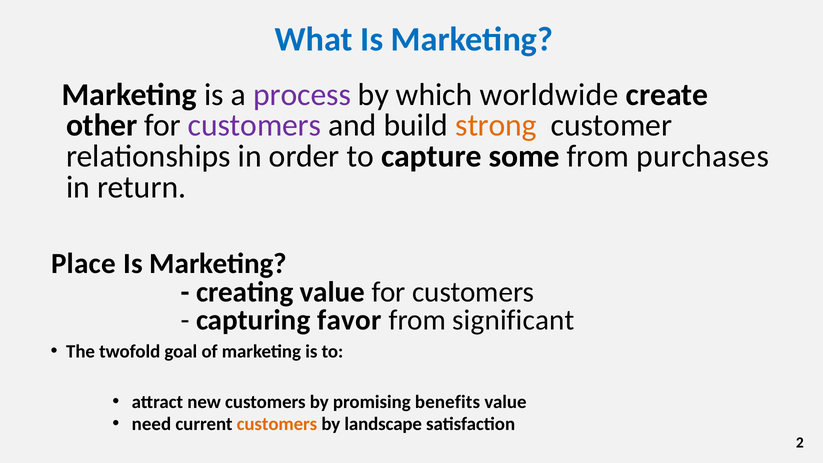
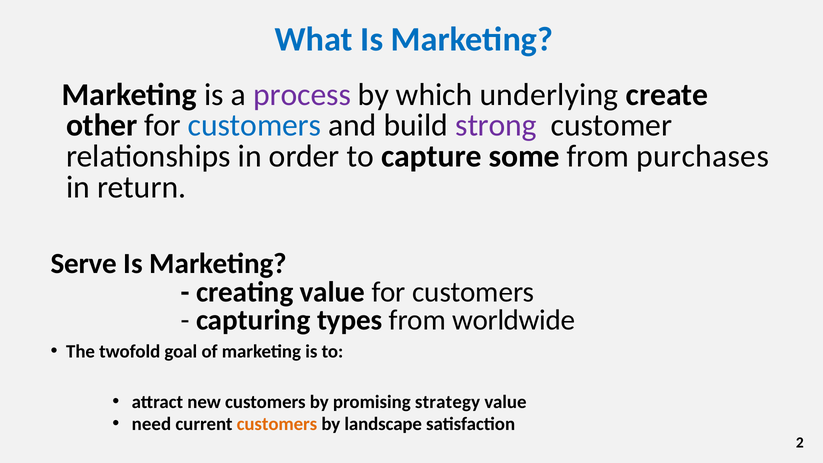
worldwide: worldwide -> underlying
customers at (255, 125) colour: purple -> blue
strong colour: orange -> purple
Place: Place -> Serve
favor: favor -> types
significant: significant -> worldwide
benefits: benefits -> strategy
